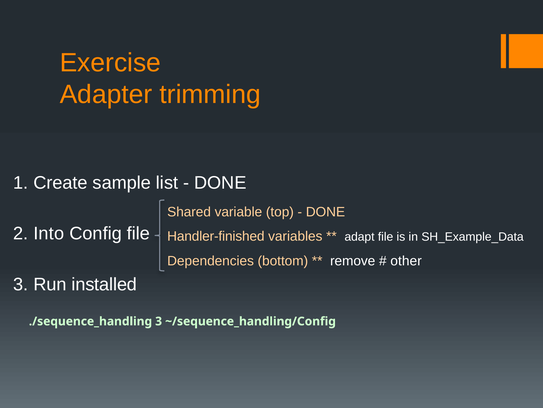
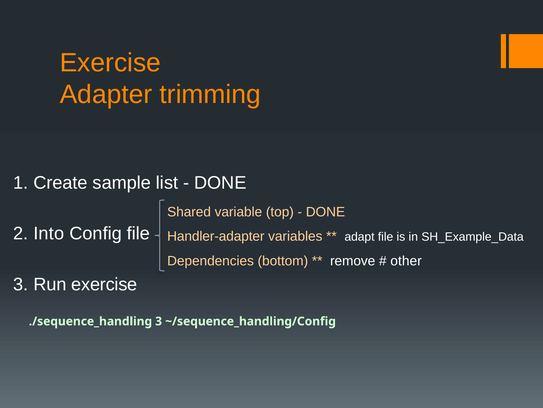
Handler-finished: Handler-finished -> Handler-adapter
Run installed: installed -> exercise
